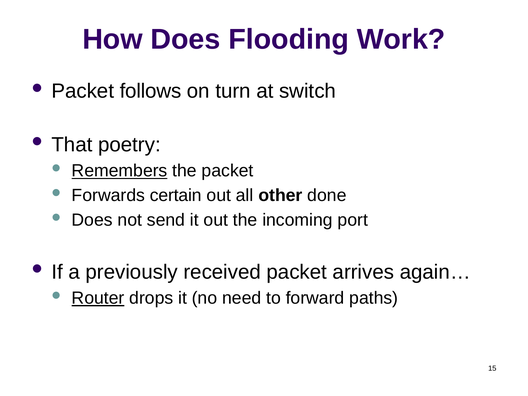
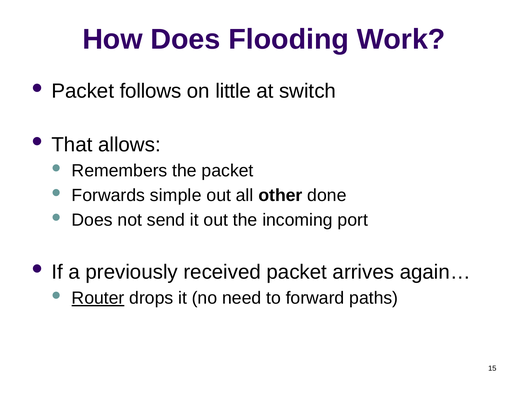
turn: turn -> little
poetry: poetry -> allows
Remembers underline: present -> none
certain: certain -> simple
